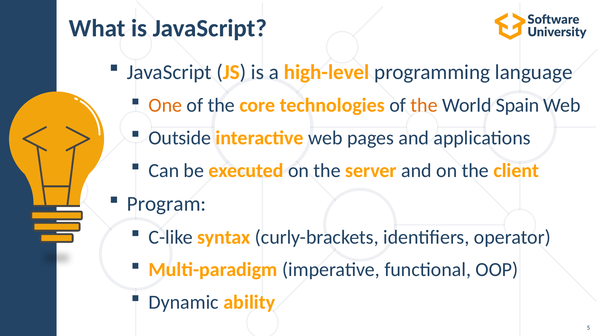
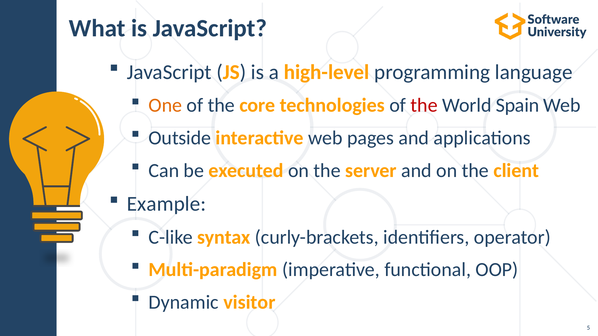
the at (424, 105) colour: orange -> red
Program: Program -> Example
ability: ability -> visitor
